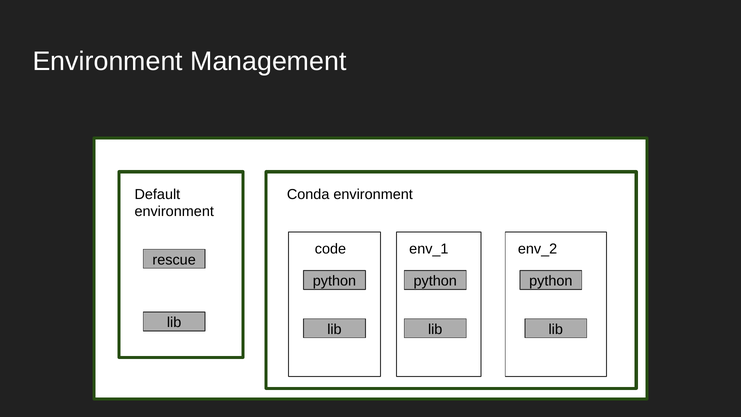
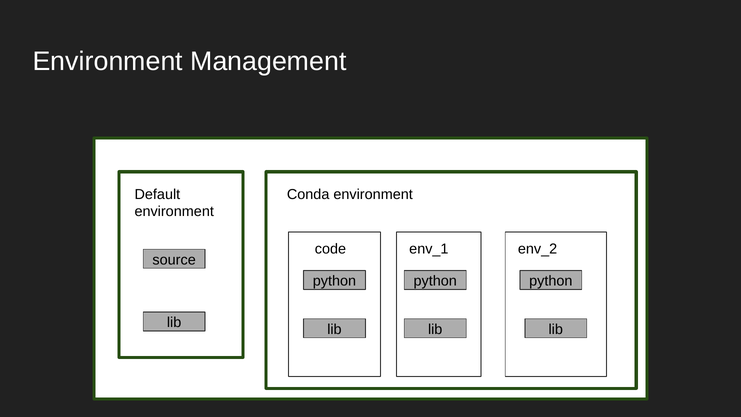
rescue: rescue -> source
